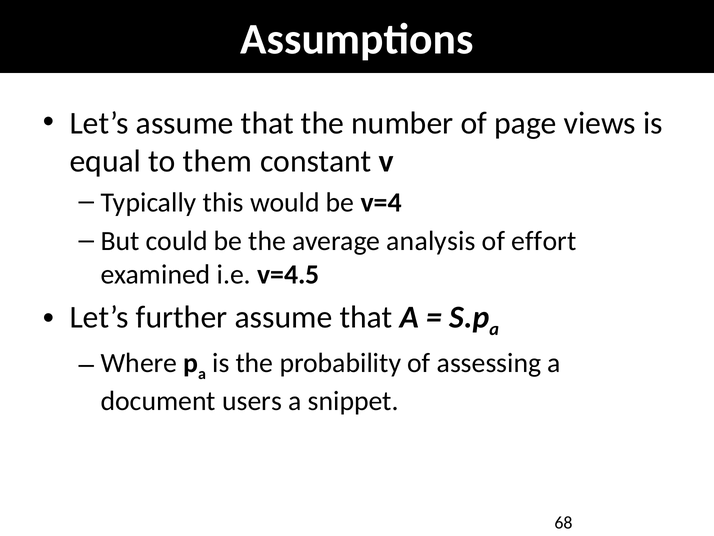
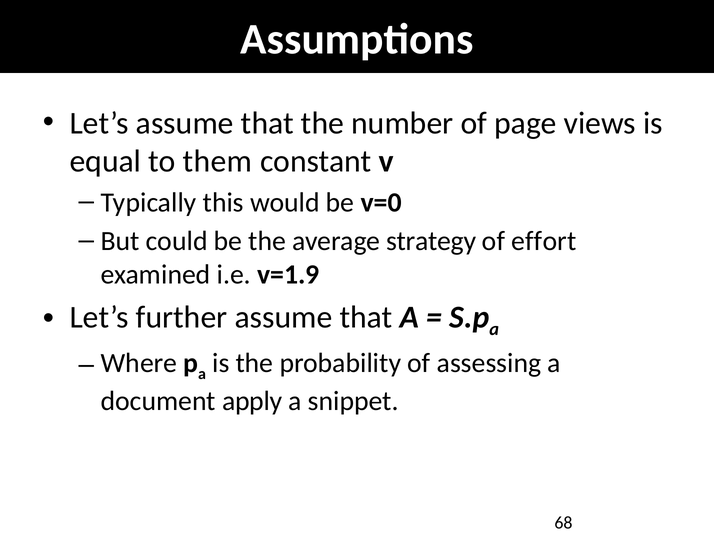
v=4: v=4 -> v=0
analysis: analysis -> strategy
v=4.5: v=4.5 -> v=1.9
users: users -> apply
